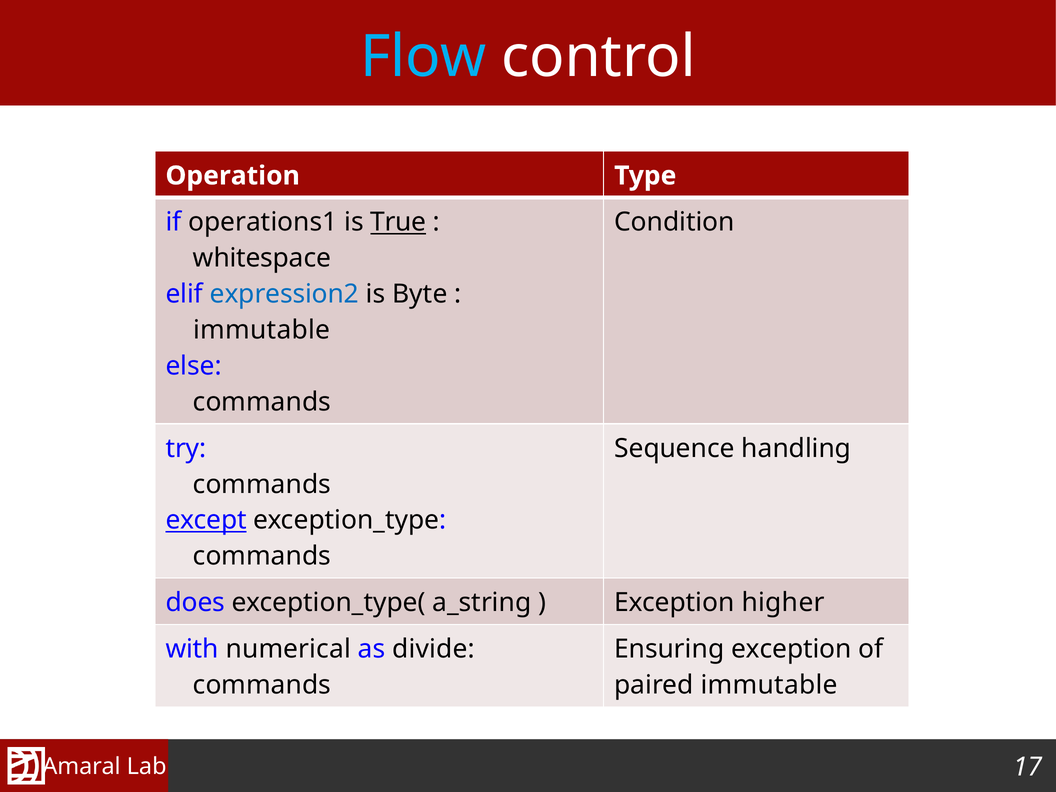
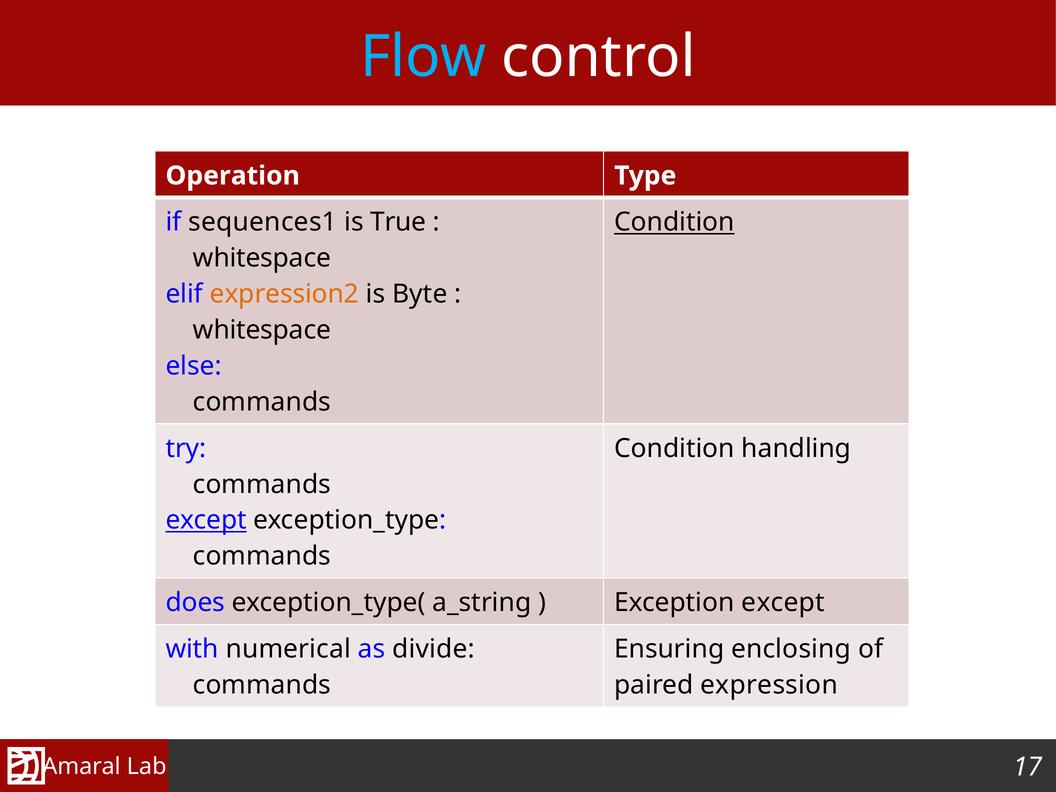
operations1: operations1 -> sequences1
True underline: present -> none
Condition at (674, 222) underline: none -> present
expression2 colour: blue -> orange
immutable at (262, 330): immutable -> whitespace
Sequence at (674, 448): Sequence -> Condition
Exception higher: higher -> except
Ensuring exception: exception -> enclosing
paired immutable: immutable -> expression
